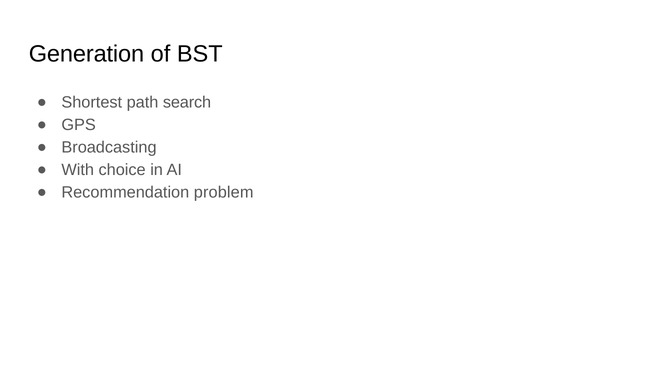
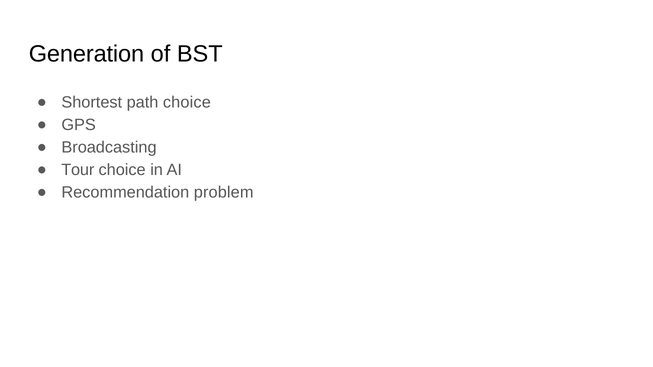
path search: search -> choice
With: With -> Tour
